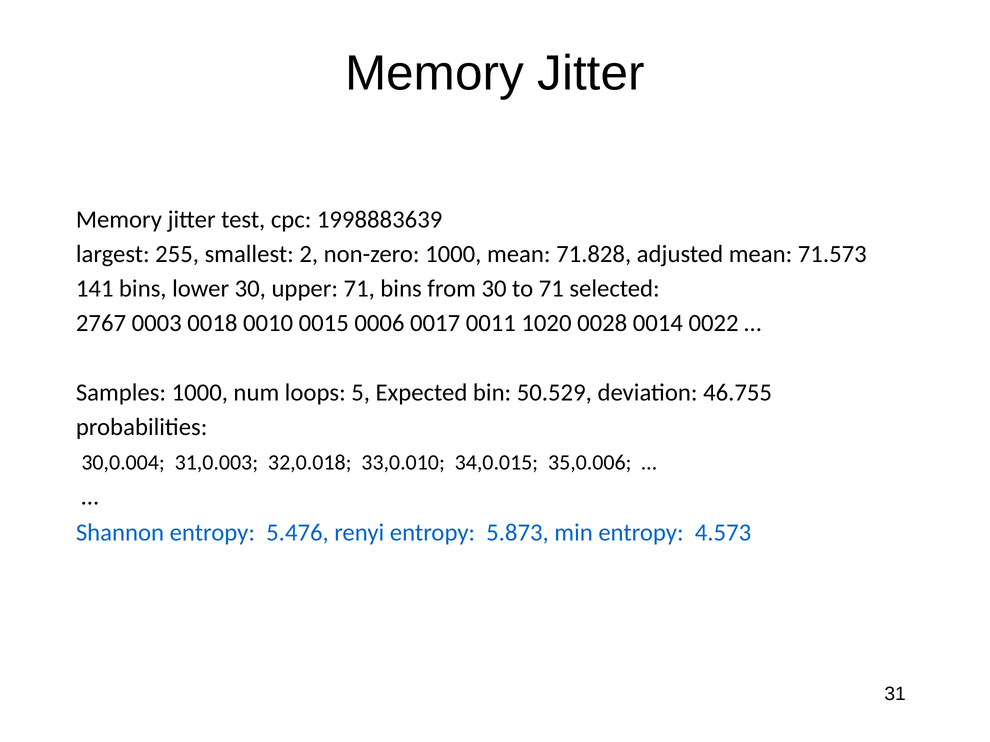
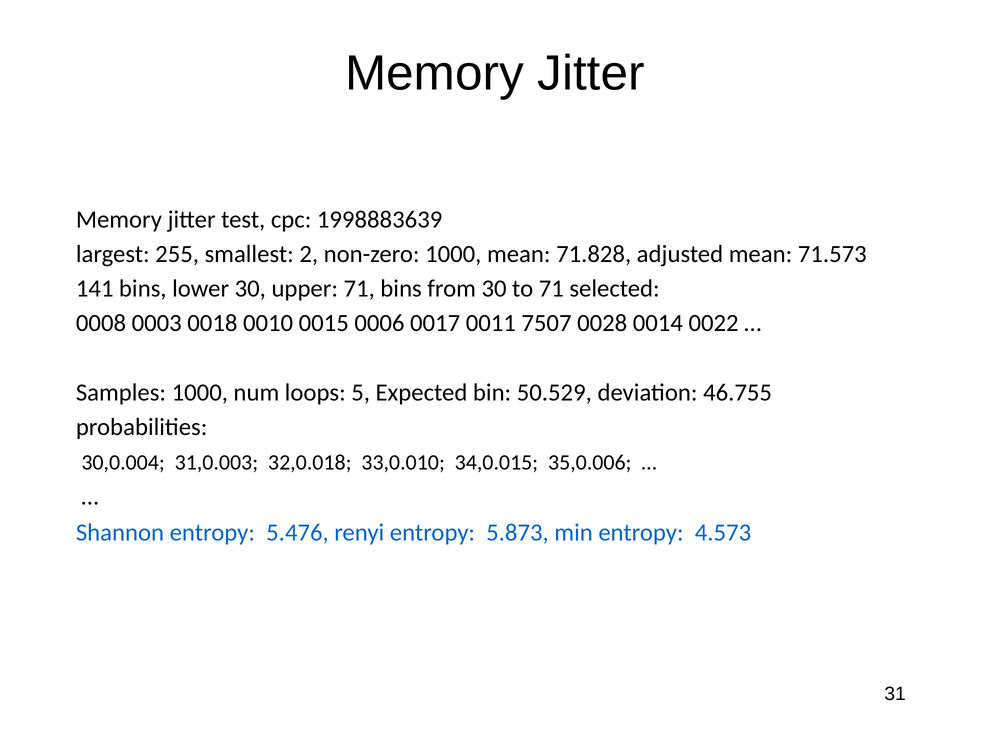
2767: 2767 -> 0008
1020: 1020 -> 7507
